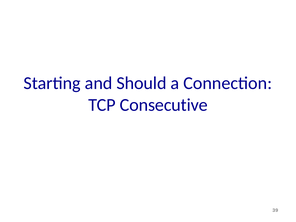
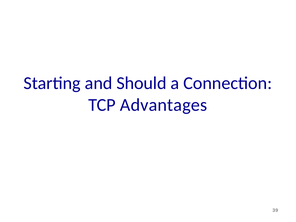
Consecutive: Consecutive -> Advantages
